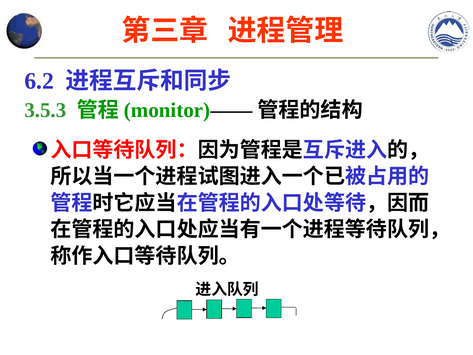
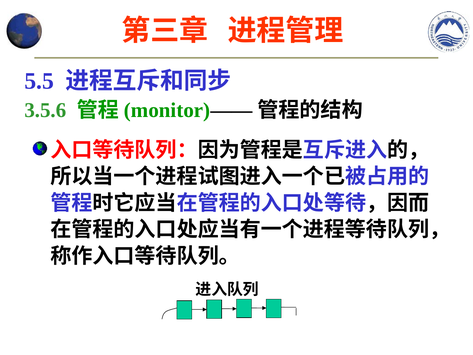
6.2: 6.2 -> 5.5
3.5.3: 3.5.3 -> 3.5.6
